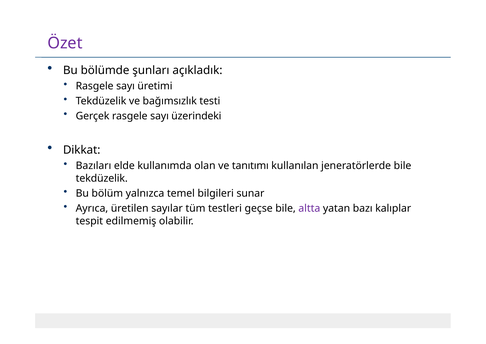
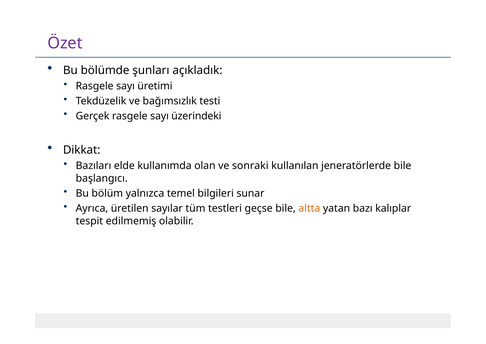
tanıtımı: tanıtımı -> sonraki
tekdüzelik at (102, 178): tekdüzelik -> başlangıcı
altta colour: purple -> orange
